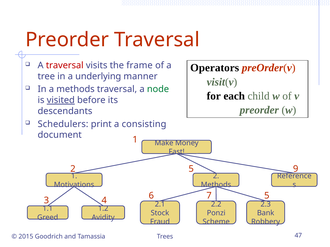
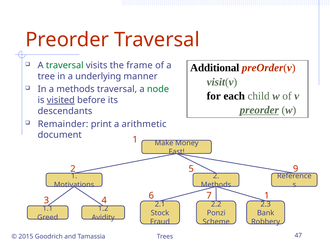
traversal at (65, 66) colour: red -> green
Operators: Operators -> Additional
preorder at (259, 110) underline: none -> present
Schedulers: Schedulers -> Remainder
consisting: consisting -> arithmetic
7 5: 5 -> 1
